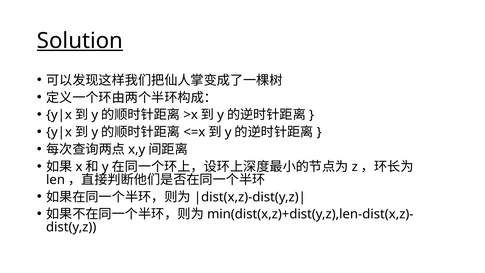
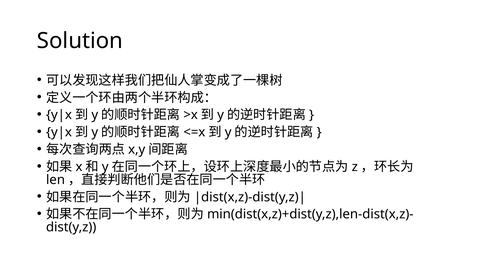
Solution underline: present -> none
